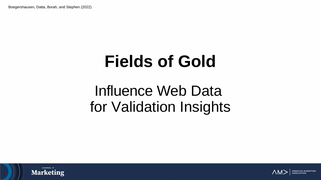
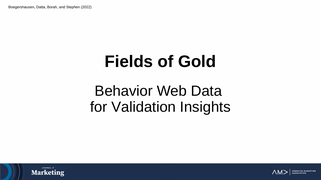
Influence: Influence -> Behavior
